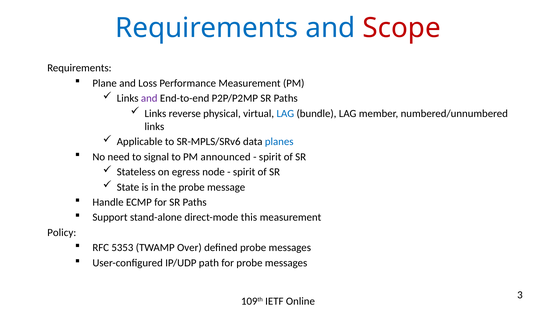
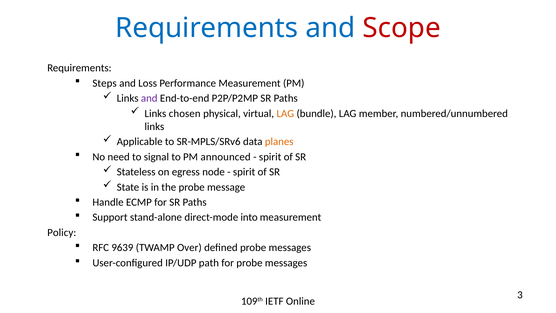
Plane: Plane -> Steps
reverse: reverse -> chosen
LAG at (285, 113) colour: blue -> orange
planes colour: blue -> orange
this: this -> into
5353: 5353 -> 9639
